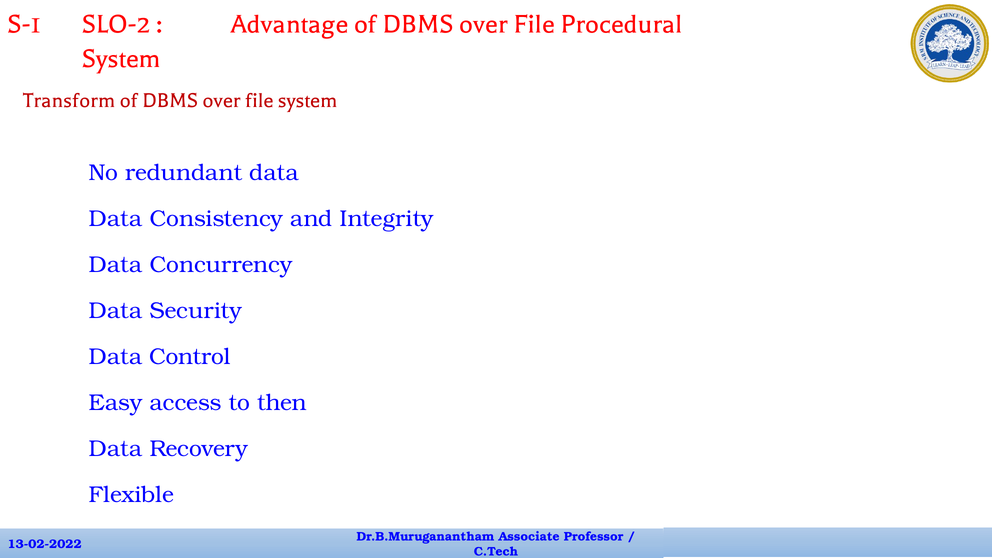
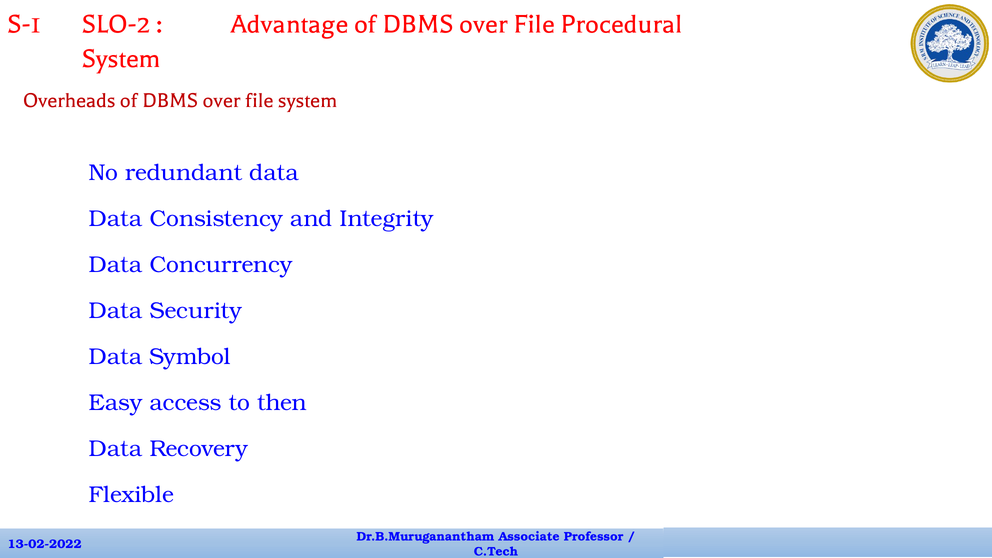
Transform: Transform -> Overheads
Control: Control -> Symbol
